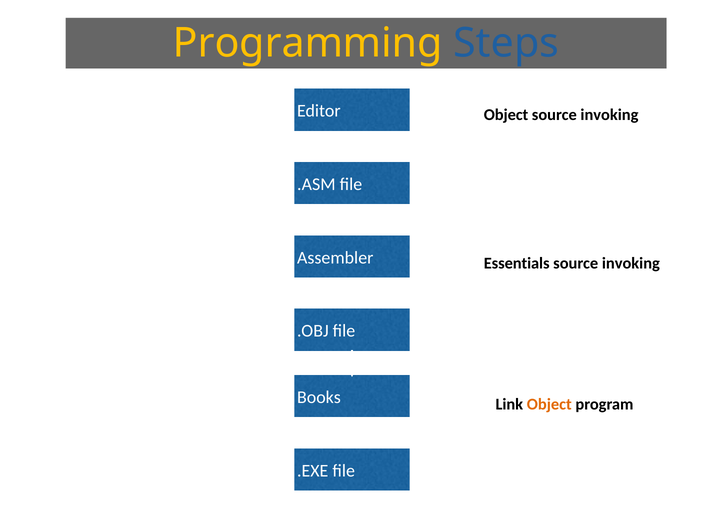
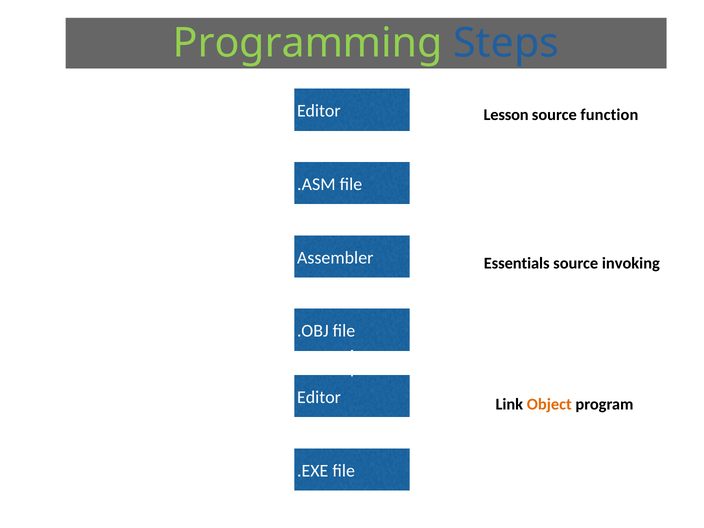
Programming colour: yellow -> light green
Object at (506, 115): Object -> Lesson
invoking at (609, 115): invoking -> function
Books at (319, 397): Books -> Editor
